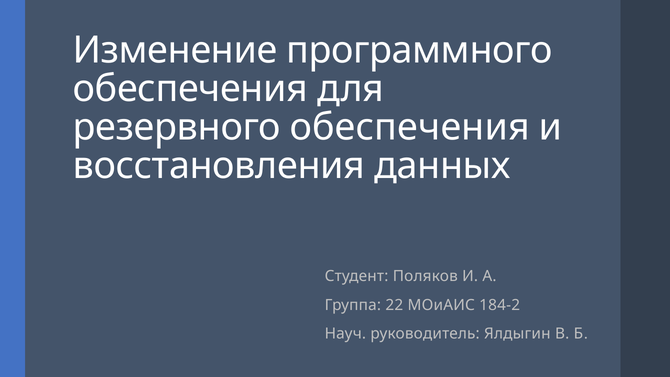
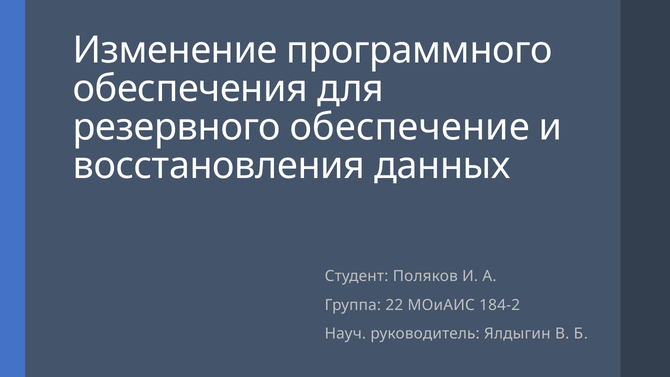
резервного обеспечения: обеспечения -> обеспечение
